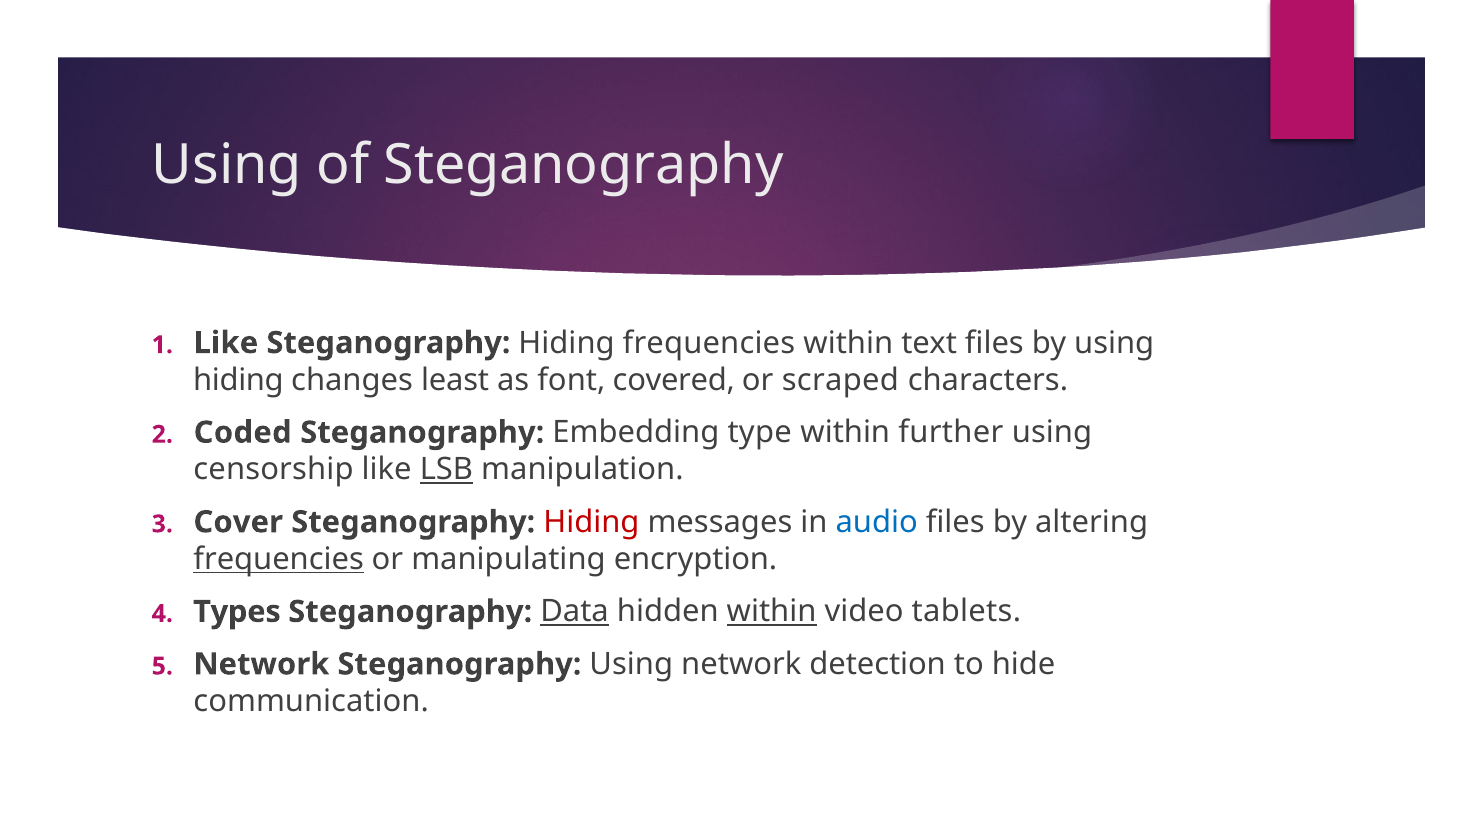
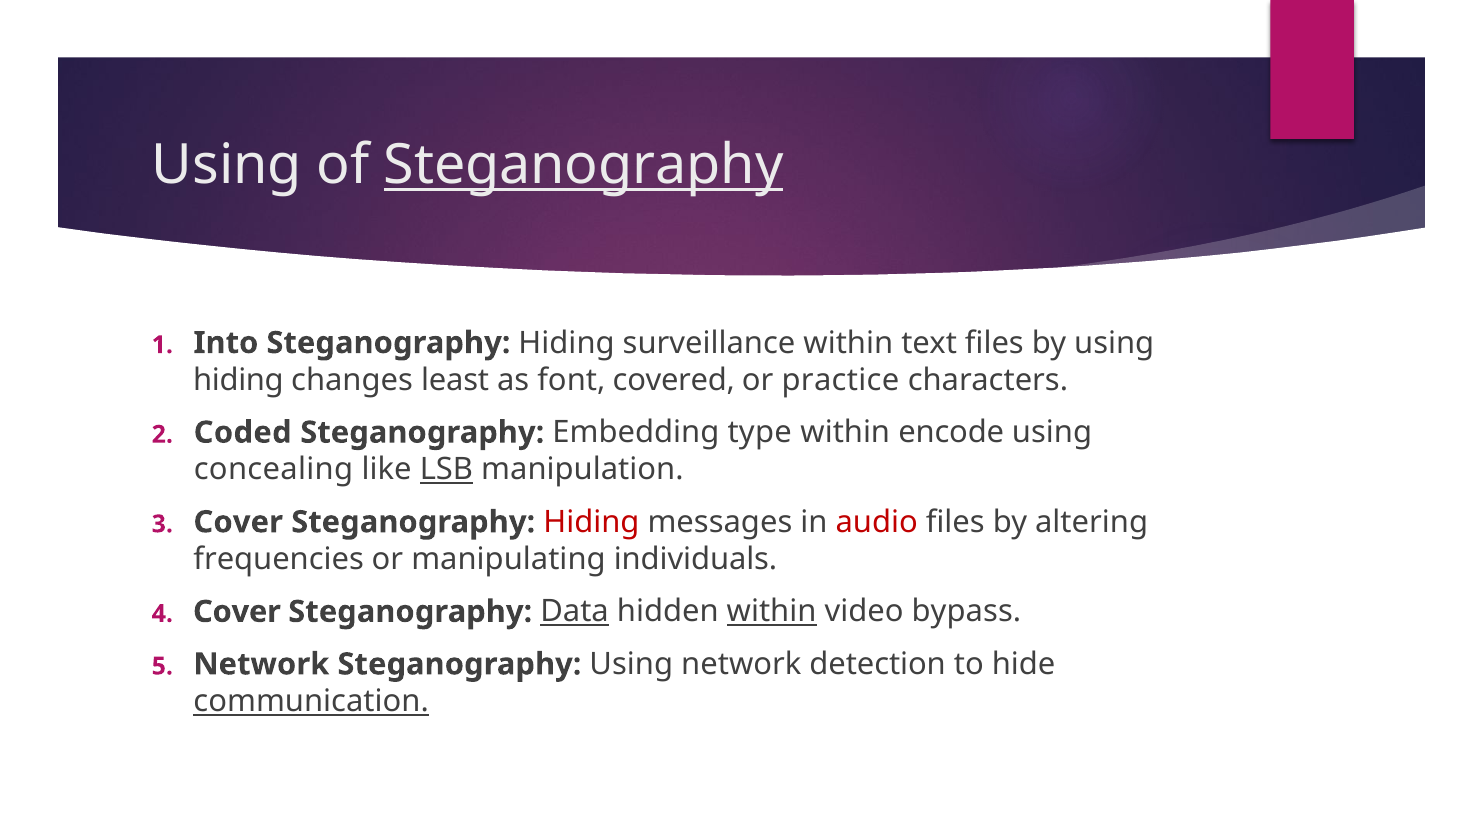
Steganography at (584, 165) underline: none -> present
Like at (226, 343): Like -> Into
Hiding frequencies: frequencies -> surveillance
scraped: scraped -> practice
further: further -> encode
censorship: censorship -> concealing
audio colour: blue -> red
frequencies at (279, 560) underline: present -> none
encryption: encryption -> individuals
Types at (237, 612): Types -> Cover
tablets: tablets -> bypass
communication underline: none -> present
